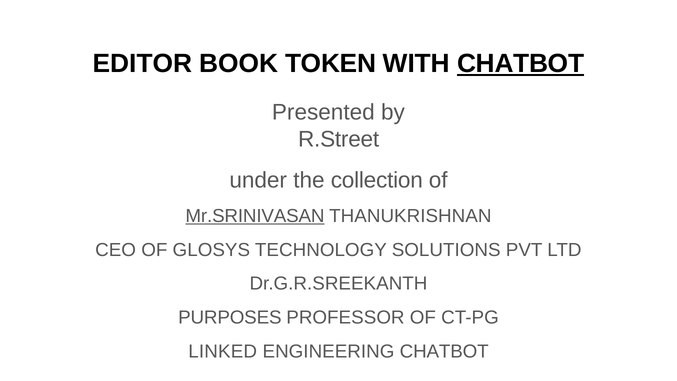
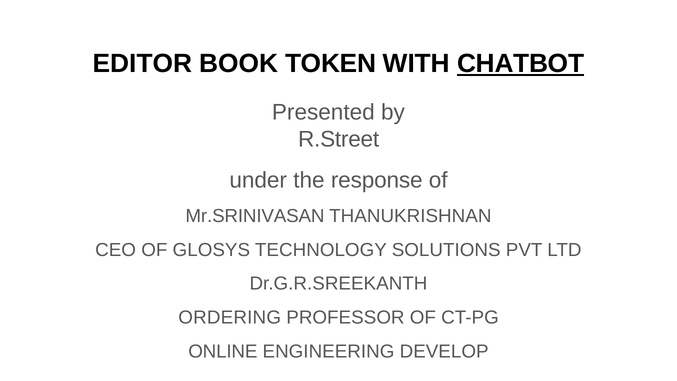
collection: collection -> response
Mr.SRINIVASAN underline: present -> none
PURPOSES: PURPOSES -> ORDERING
LINKED: LINKED -> ONLINE
ENGINEERING CHATBOT: CHATBOT -> DEVELOP
